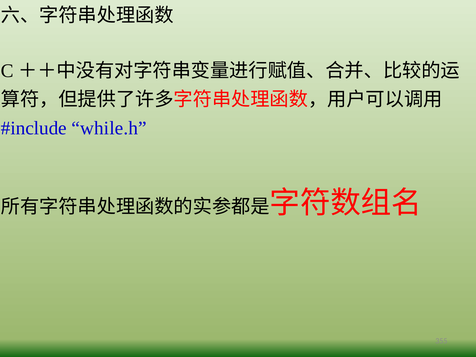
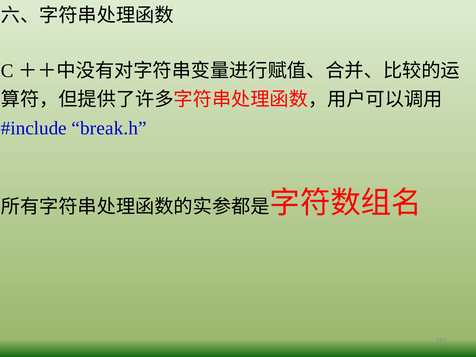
while.h: while.h -> break.h
